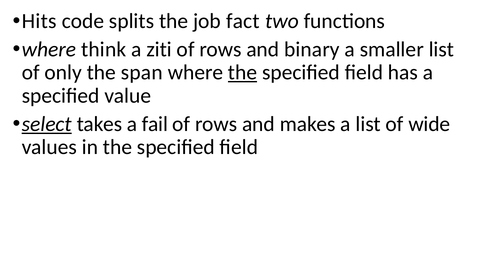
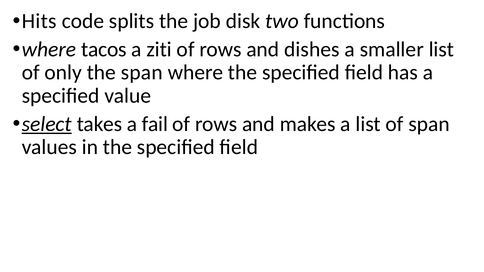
fact: fact -> disk
think: think -> tacos
binary: binary -> dishes
the at (243, 73) underline: present -> none
of wide: wide -> span
